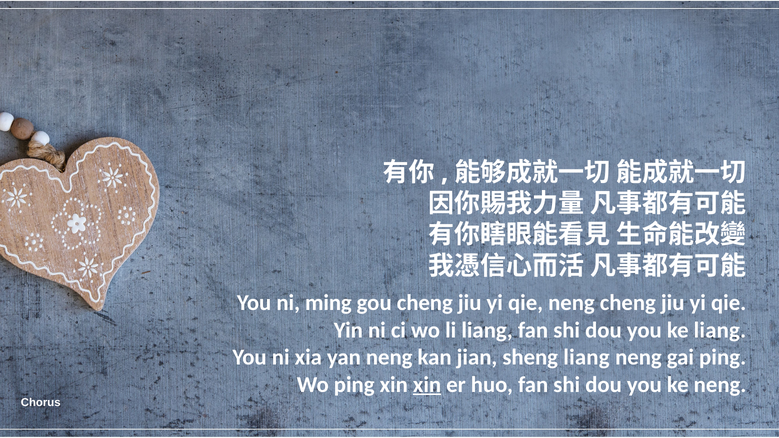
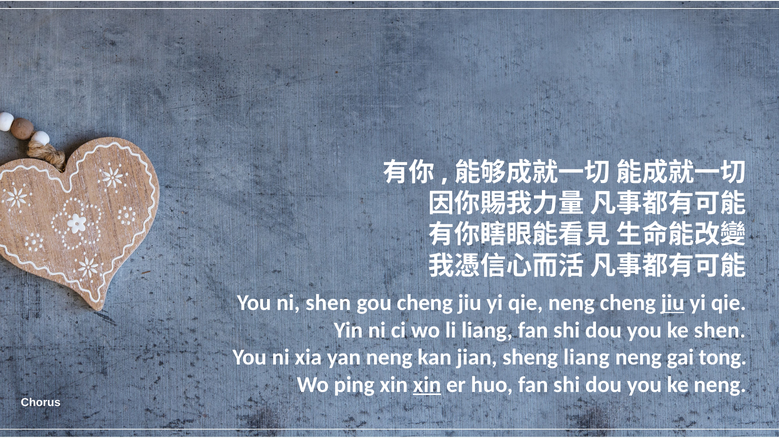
ni ming: ming -> shen
jiu at (673, 303) underline: none -> present
ke liang: liang -> shen
gai ping: ping -> tong
